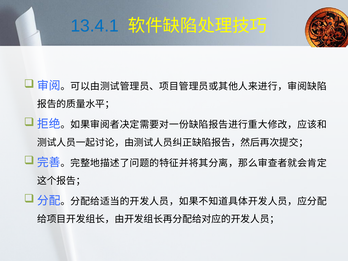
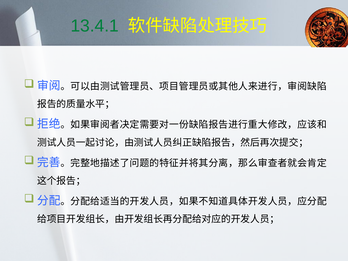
13.4.1 colour: blue -> green
